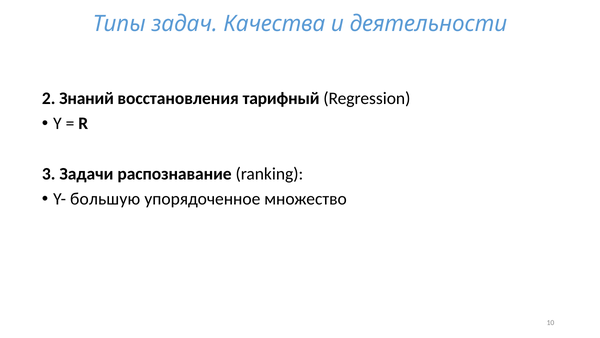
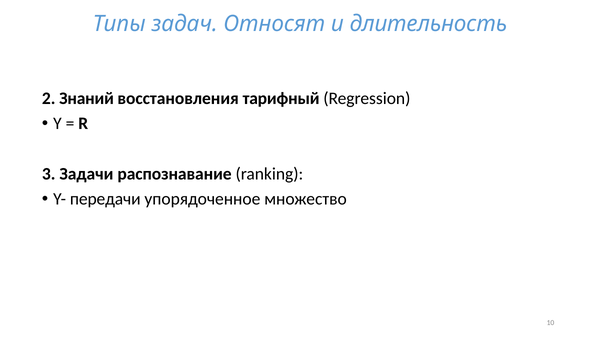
Качества: Качества -> Относят
деятельности: деятельности -> длительность
большую: большую -> передачи
